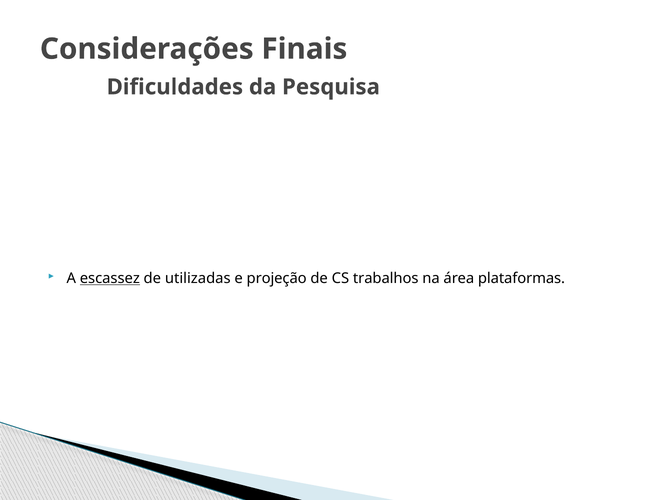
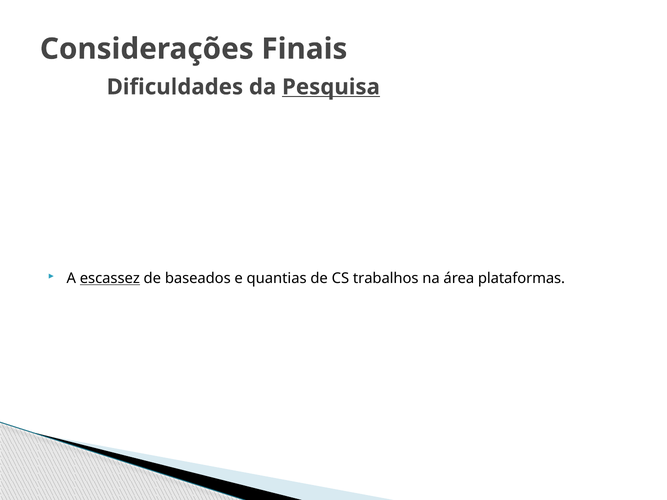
Pesquisa underline: none -> present
utilizadas: utilizadas -> baseados
projeção: projeção -> quantias
